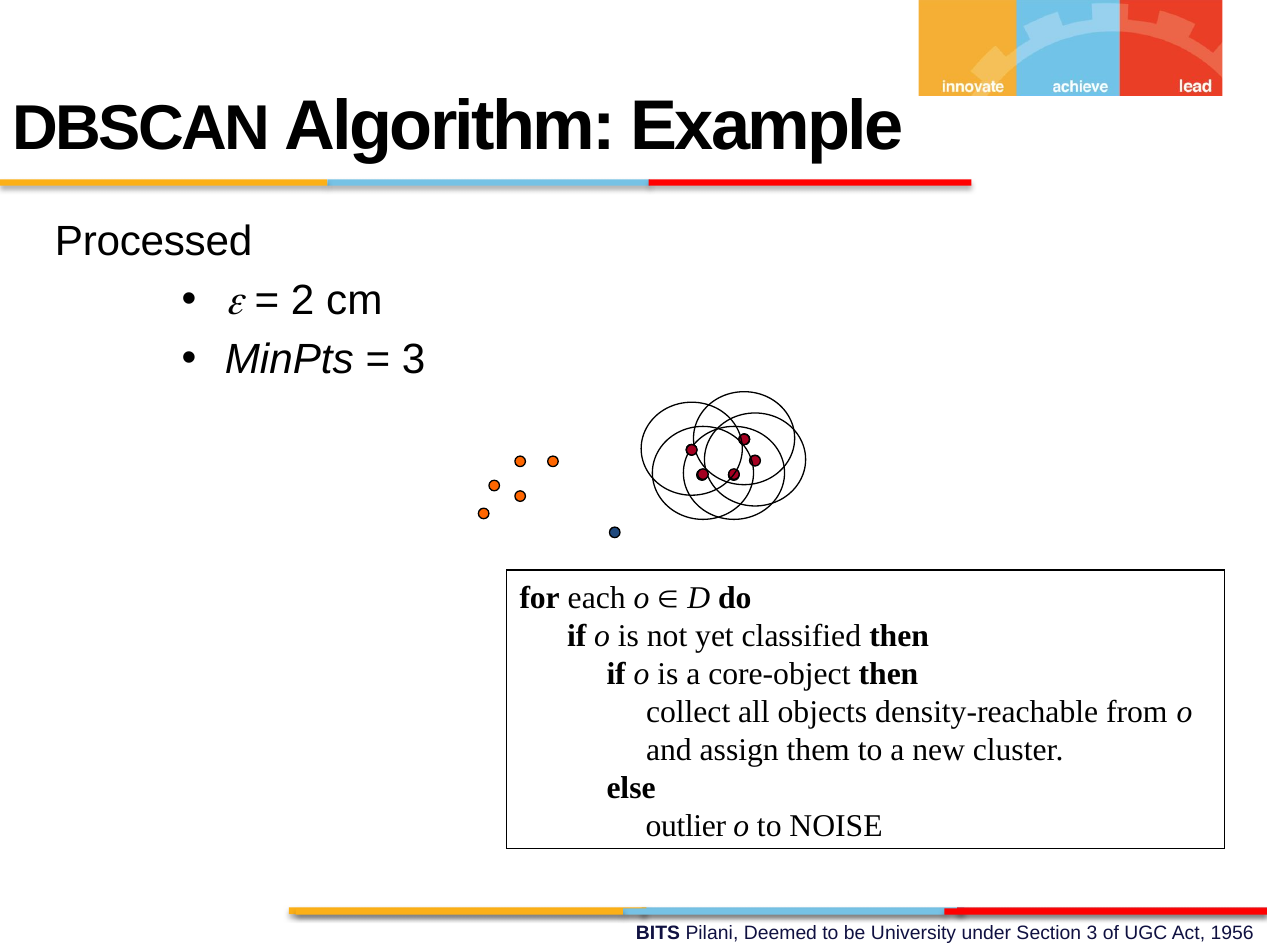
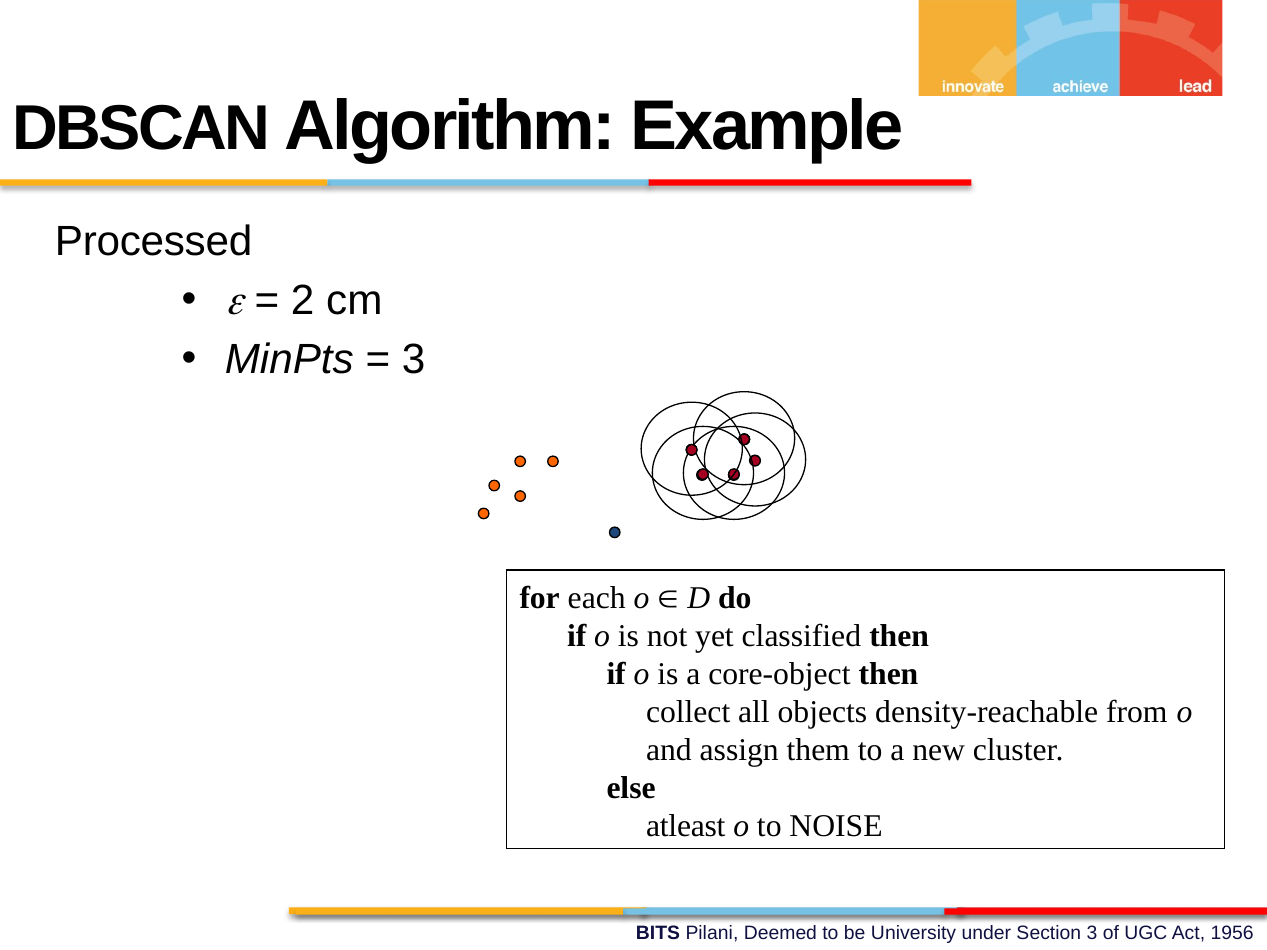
outlier: outlier -> atleast
